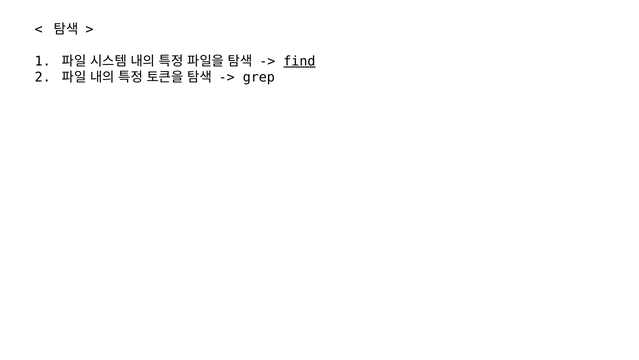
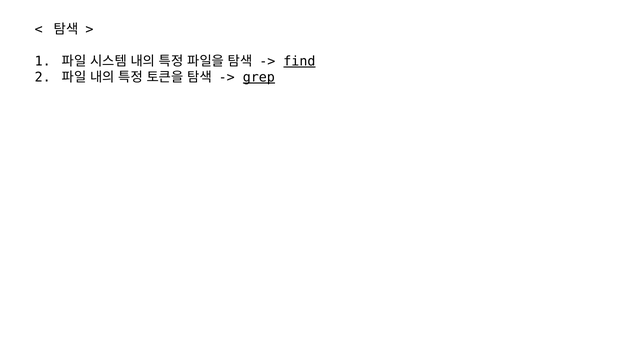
grep underline: none -> present
